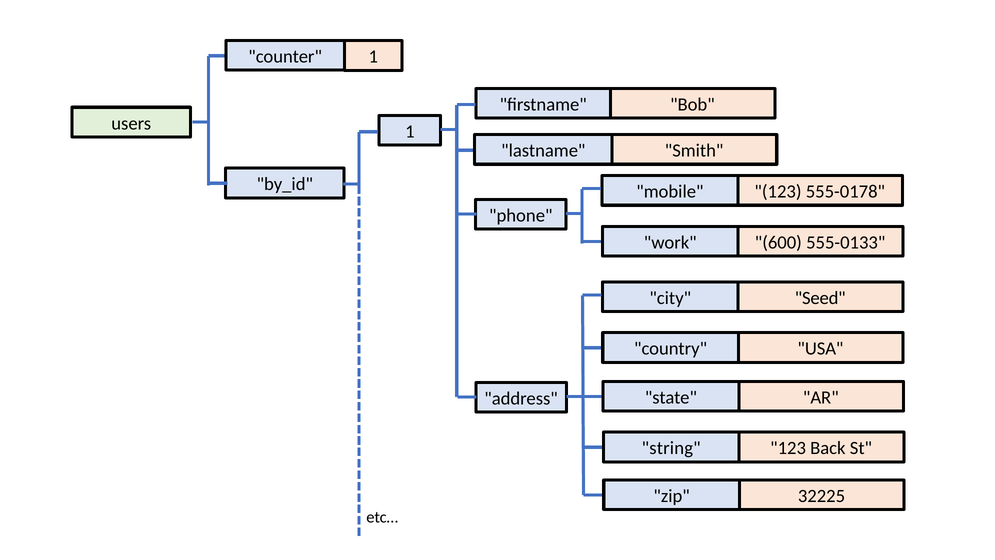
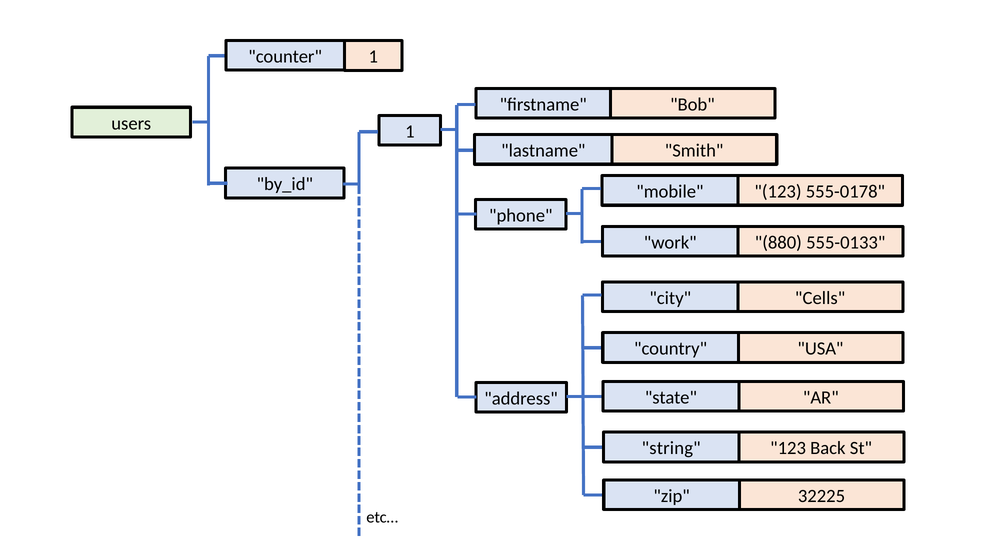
600: 600 -> 880
Seed: Seed -> Cells
